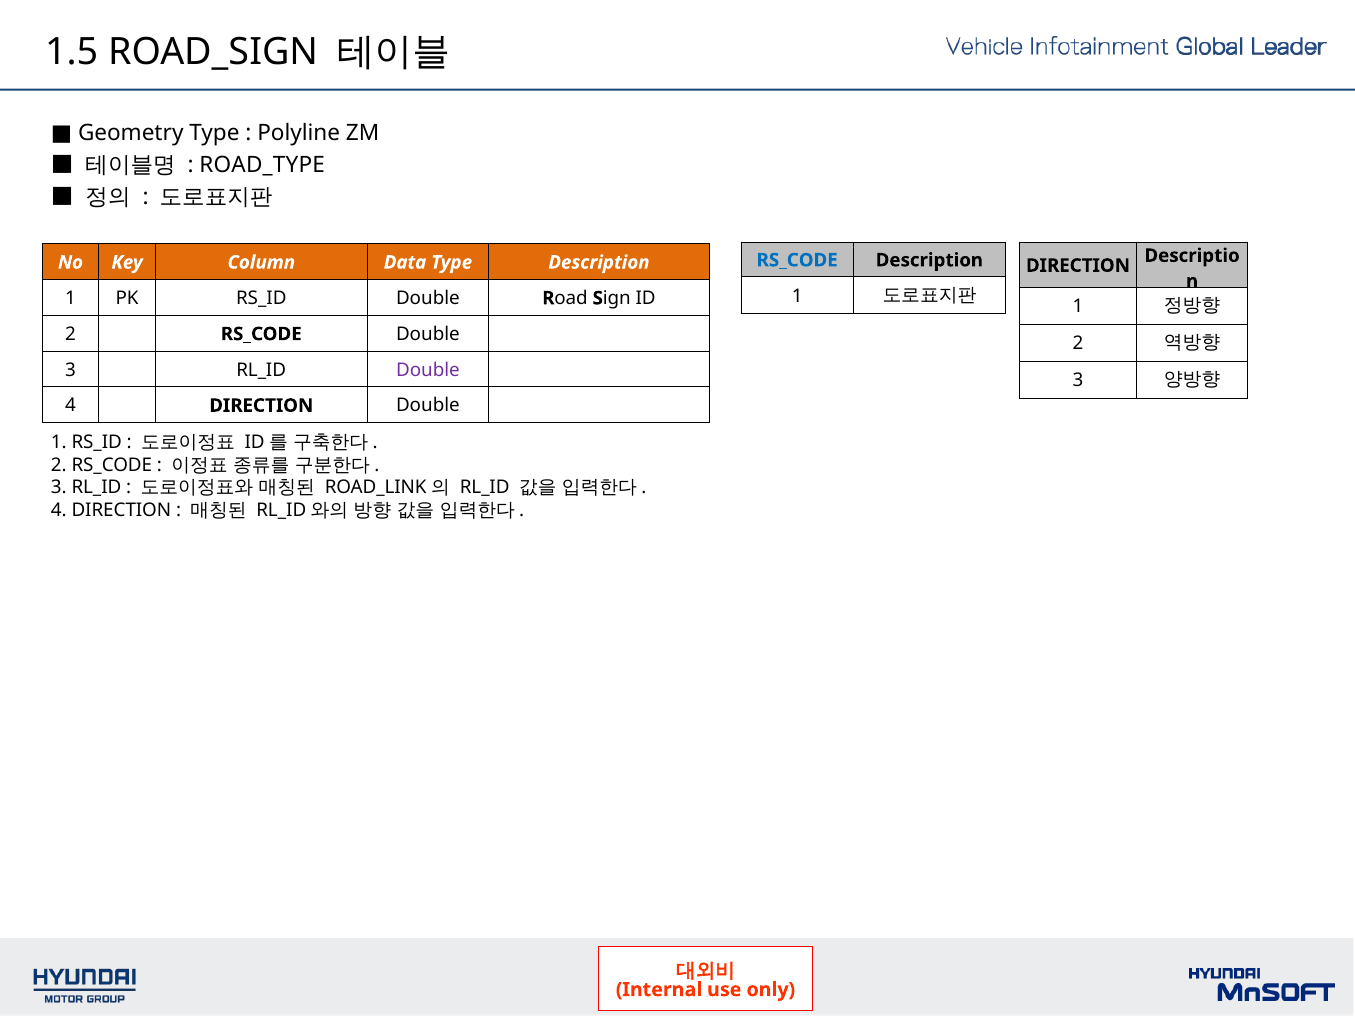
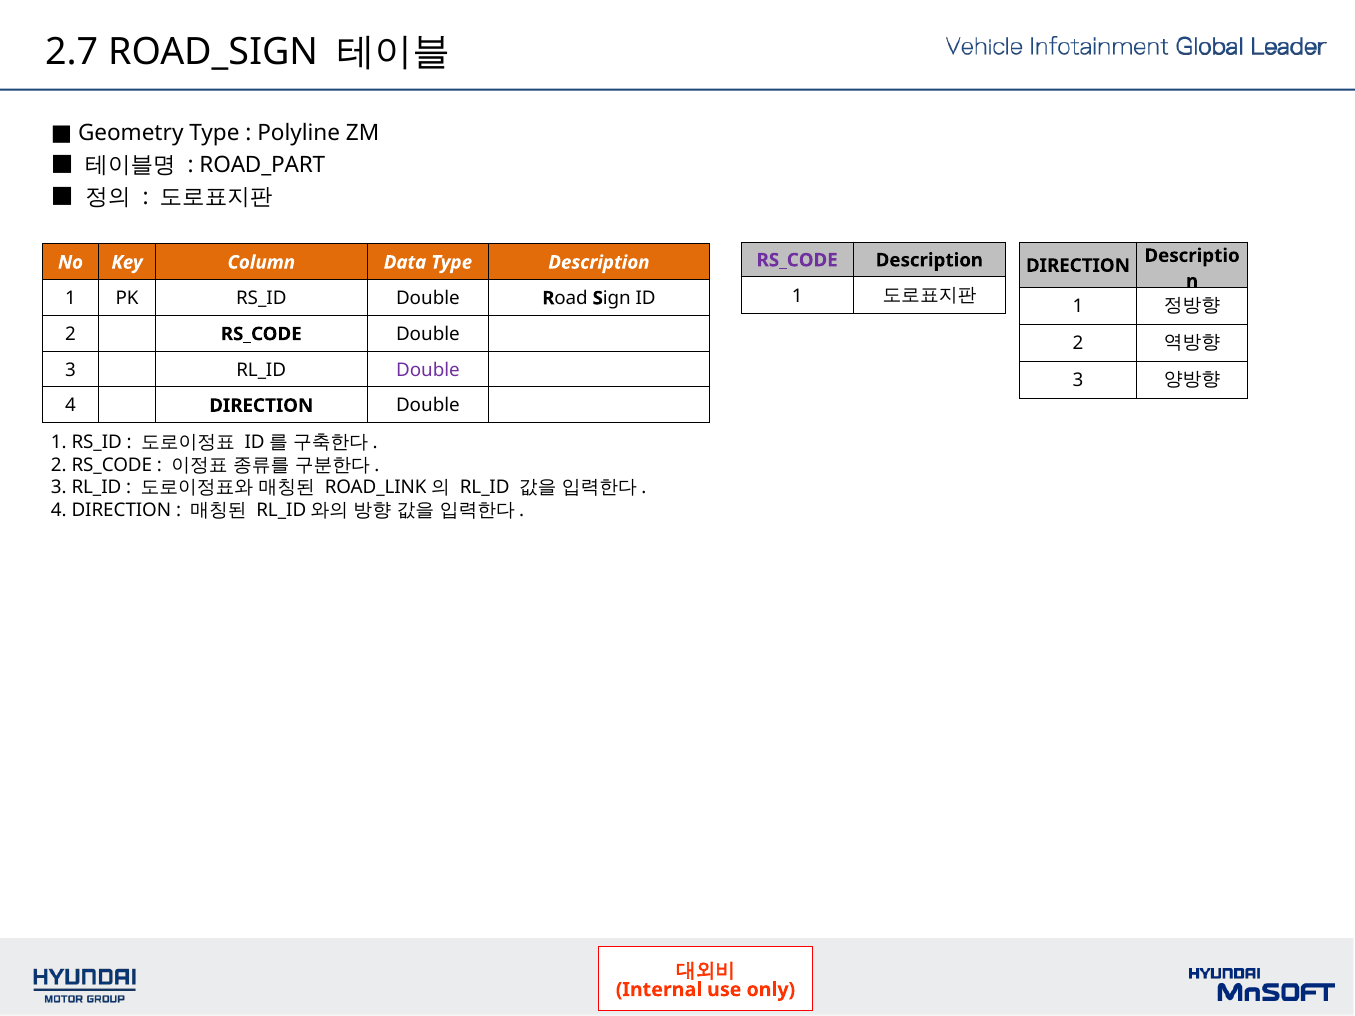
1.5: 1.5 -> 2.7
ROAD_TYPE: ROAD_TYPE -> ROAD_PART
RS_CODE at (797, 260) colour: blue -> purple
